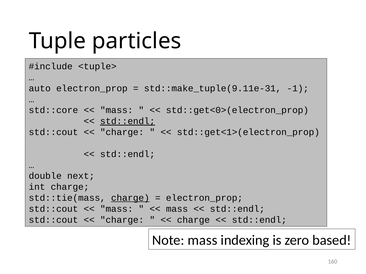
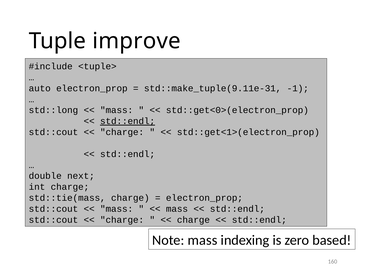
particles: particles -> improve
std::core: std::core -> std::long
charge at (130, 198) underline: present -> none
